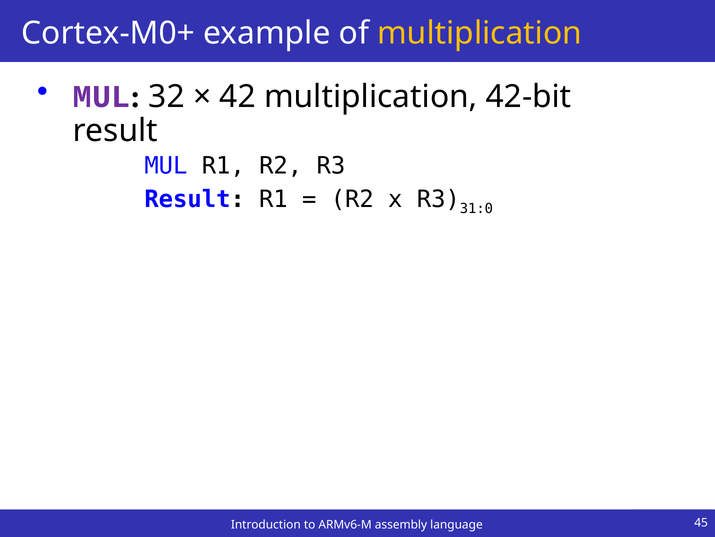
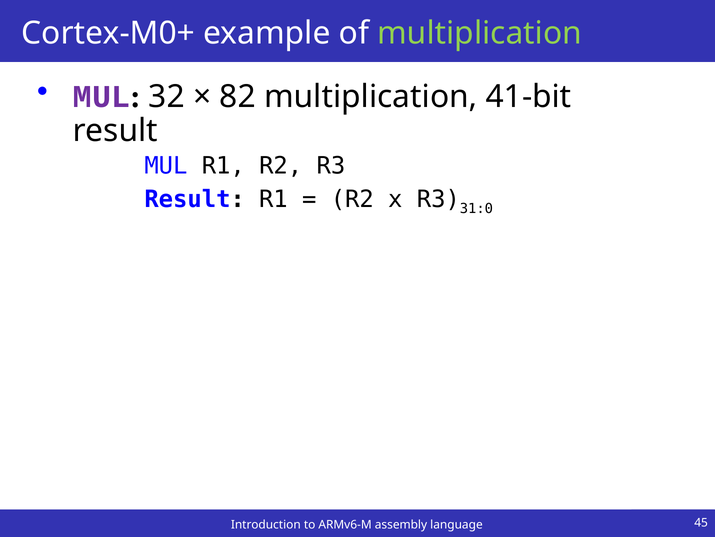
multiplication at (480, 33) colour: yellow -> light green
42: 42 -> 82
42-bit: 42-bit -> 41-bit
